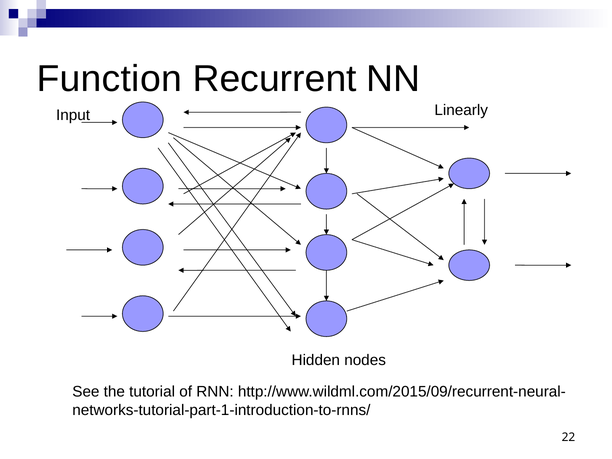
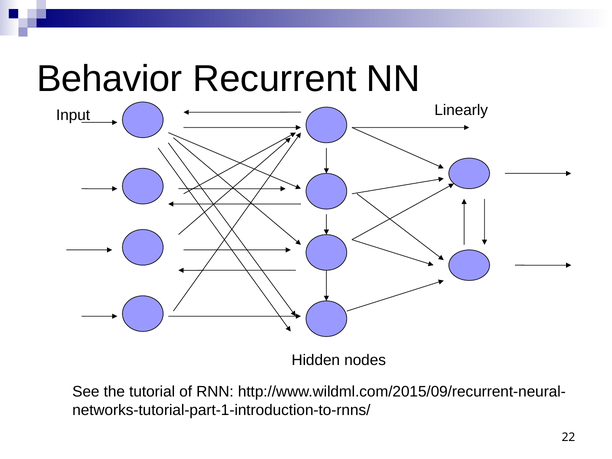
Function: Function -> Behavior
